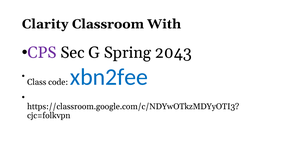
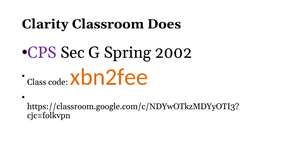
With: With -> Does
2043: 2043 -> 2002
xbn2fee colour: blue -> orange
